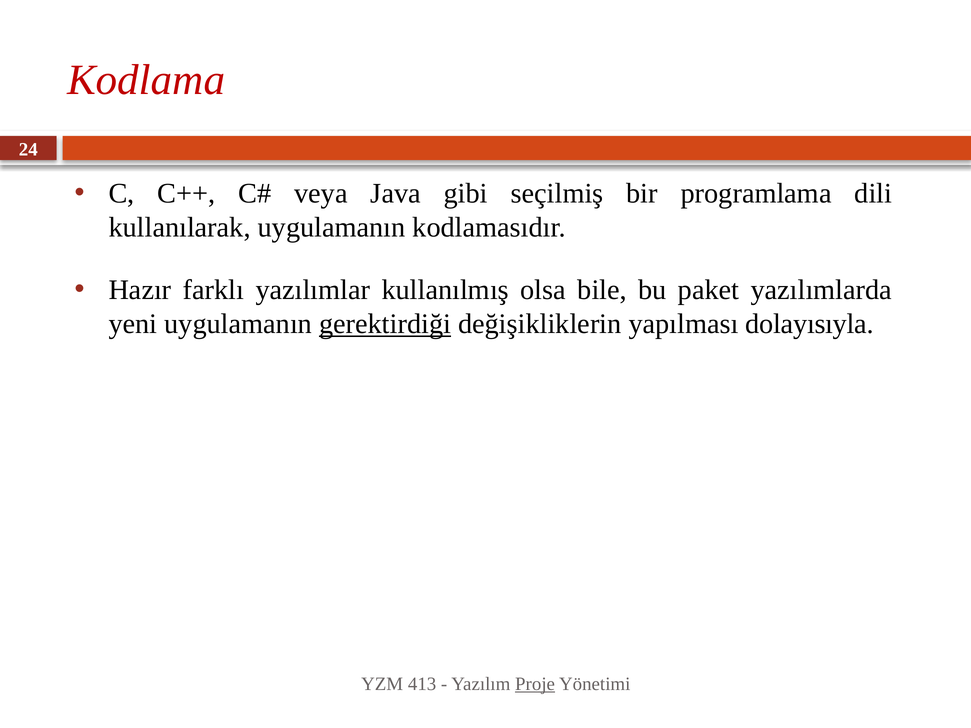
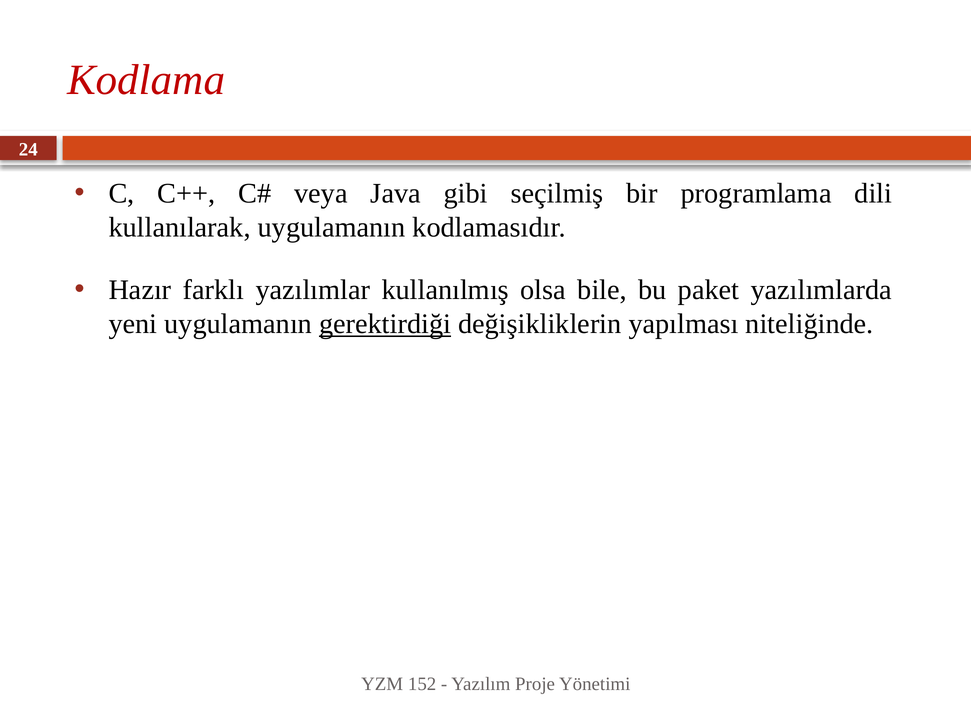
dolayısıyla: dolayısıyla -> niteliğinde
413: 413 -> 152
Proje underline: present -> none
